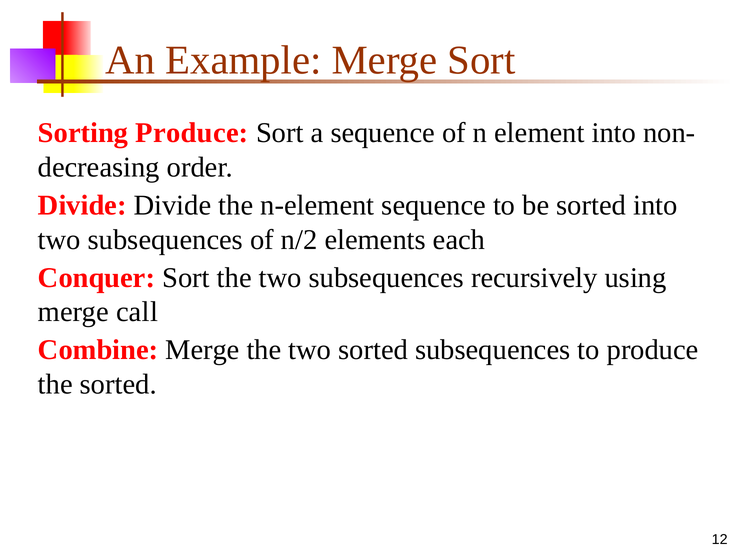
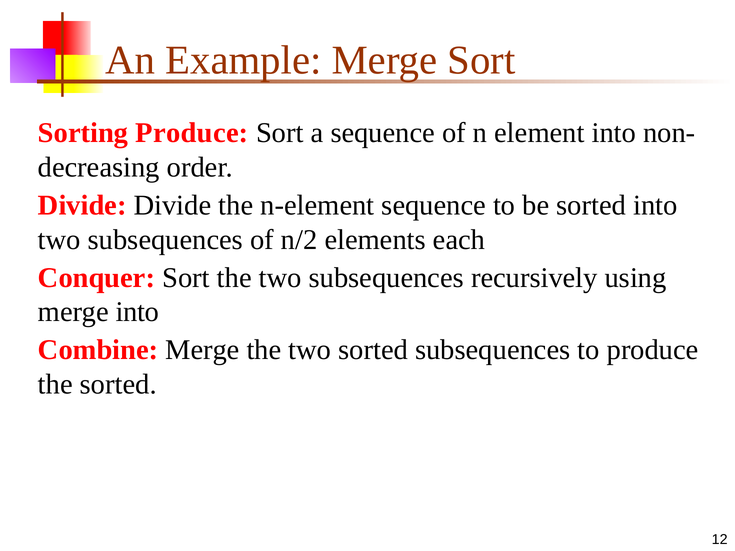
merge call: call -> into
